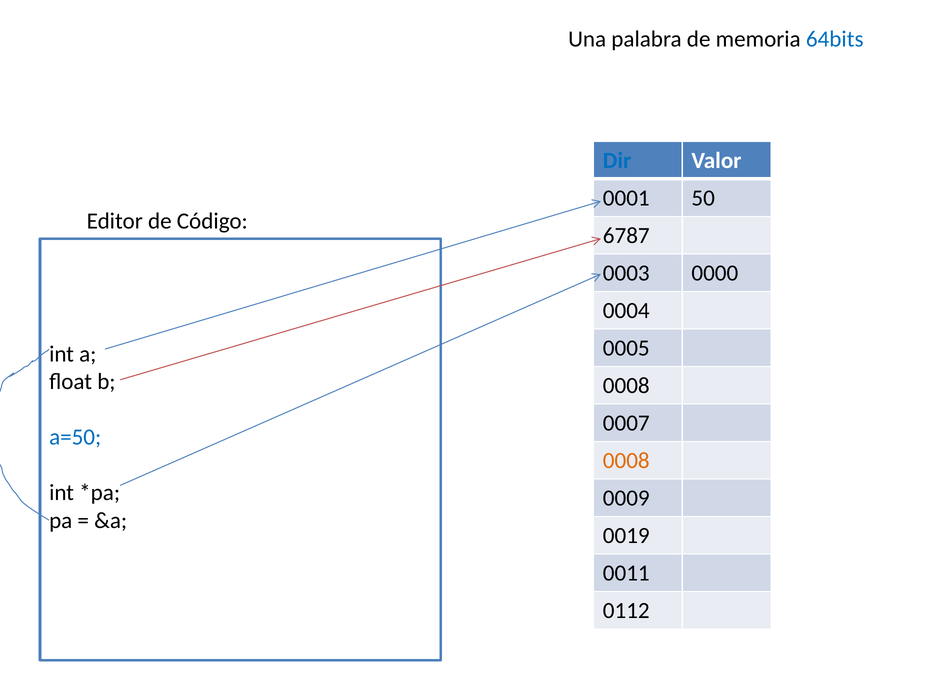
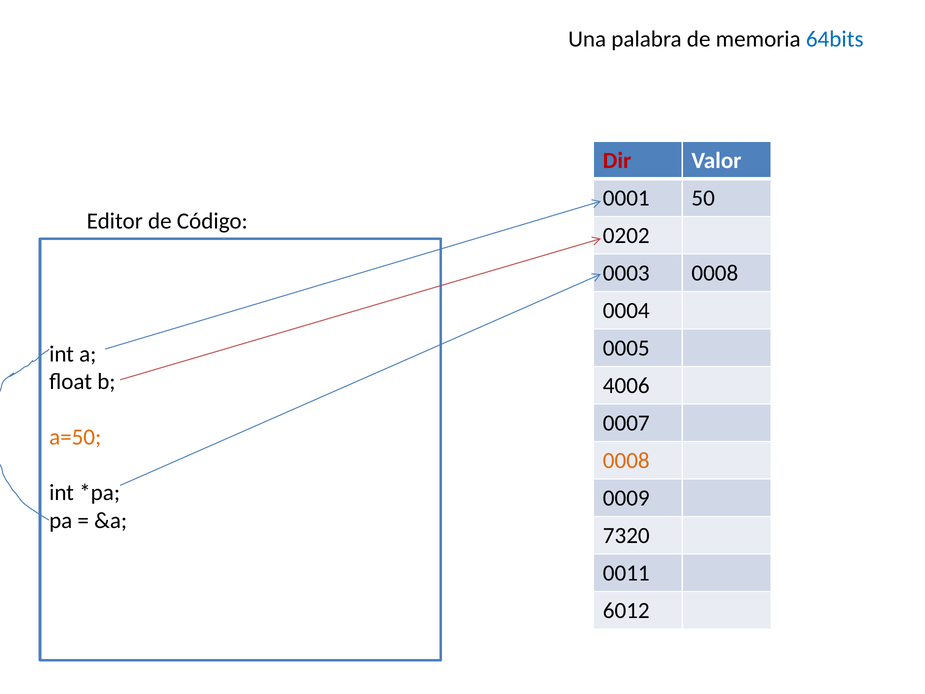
Dir colour: blue -> red
6787: 6787 -> 0202
0003 0000: 0000 -> 0008
0008 at (626, 385): 0008 -> 4006
a=50 colour: blue -> orange
0019: 0019 -> 7320
0112: 0112 -> 6012
